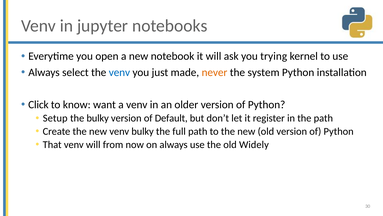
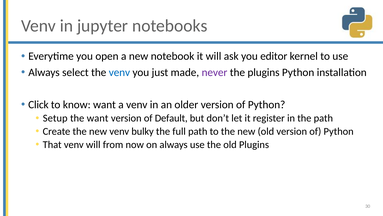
trying: trying -> editor
never colour: orange -> purple
the system: system -> plugins
the bulky: bulky -> want
old Widely: Widely -> Plugins
